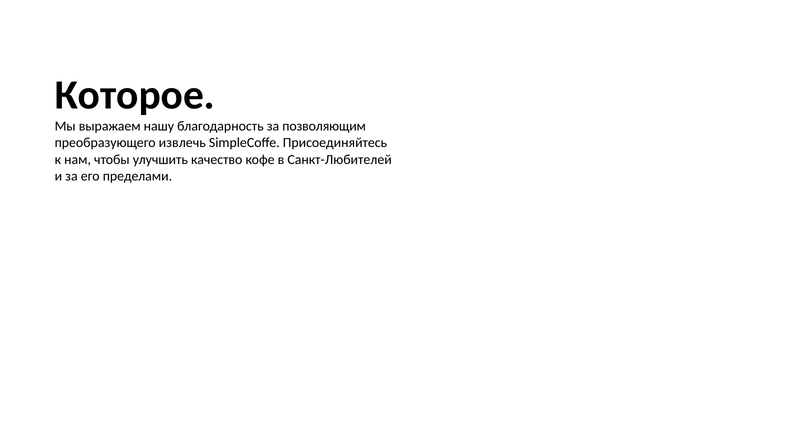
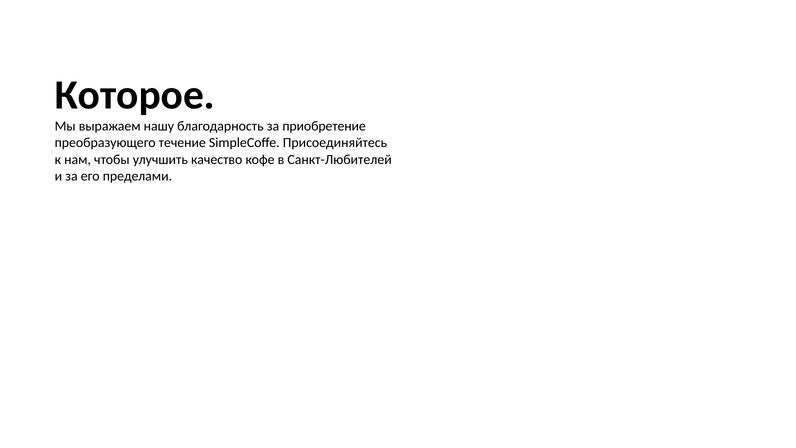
позволяющим: позволяющим -> приобретение
извлечь: извлечь -> течение
